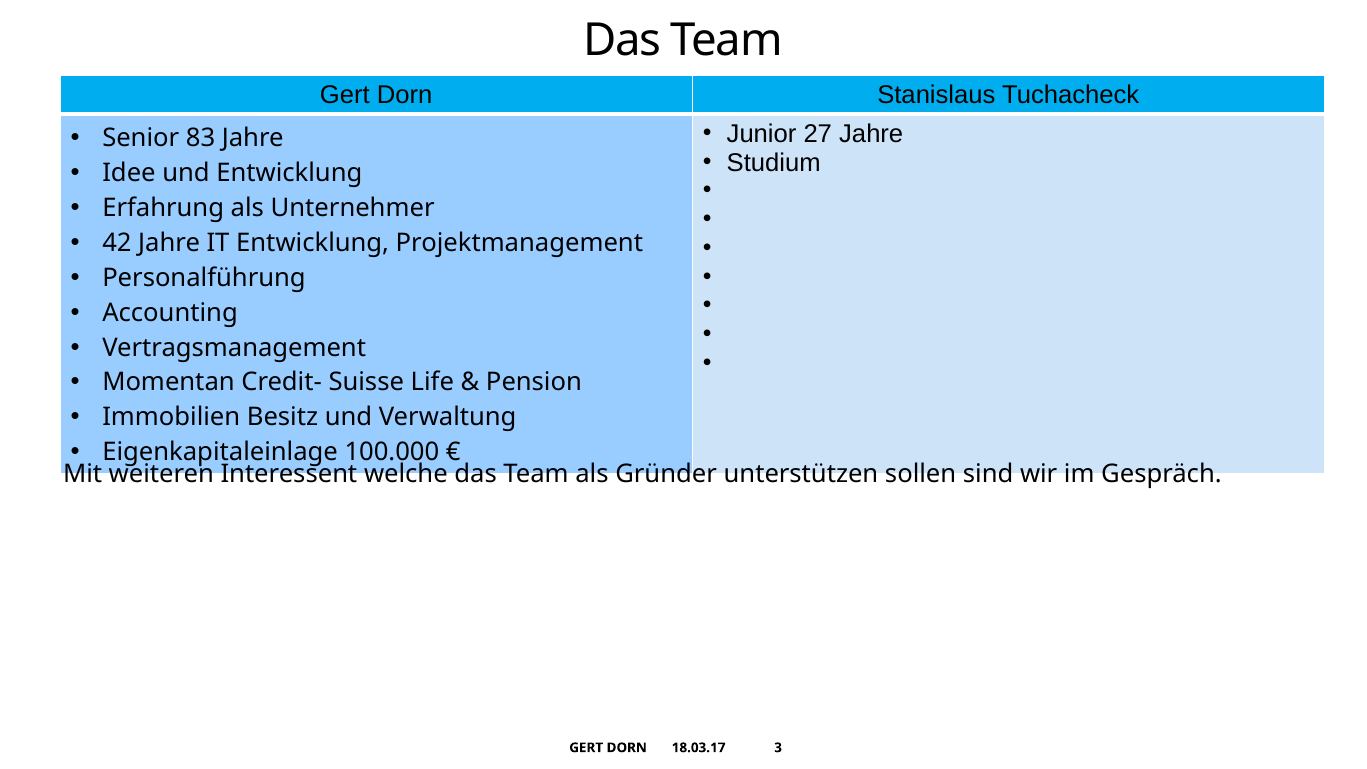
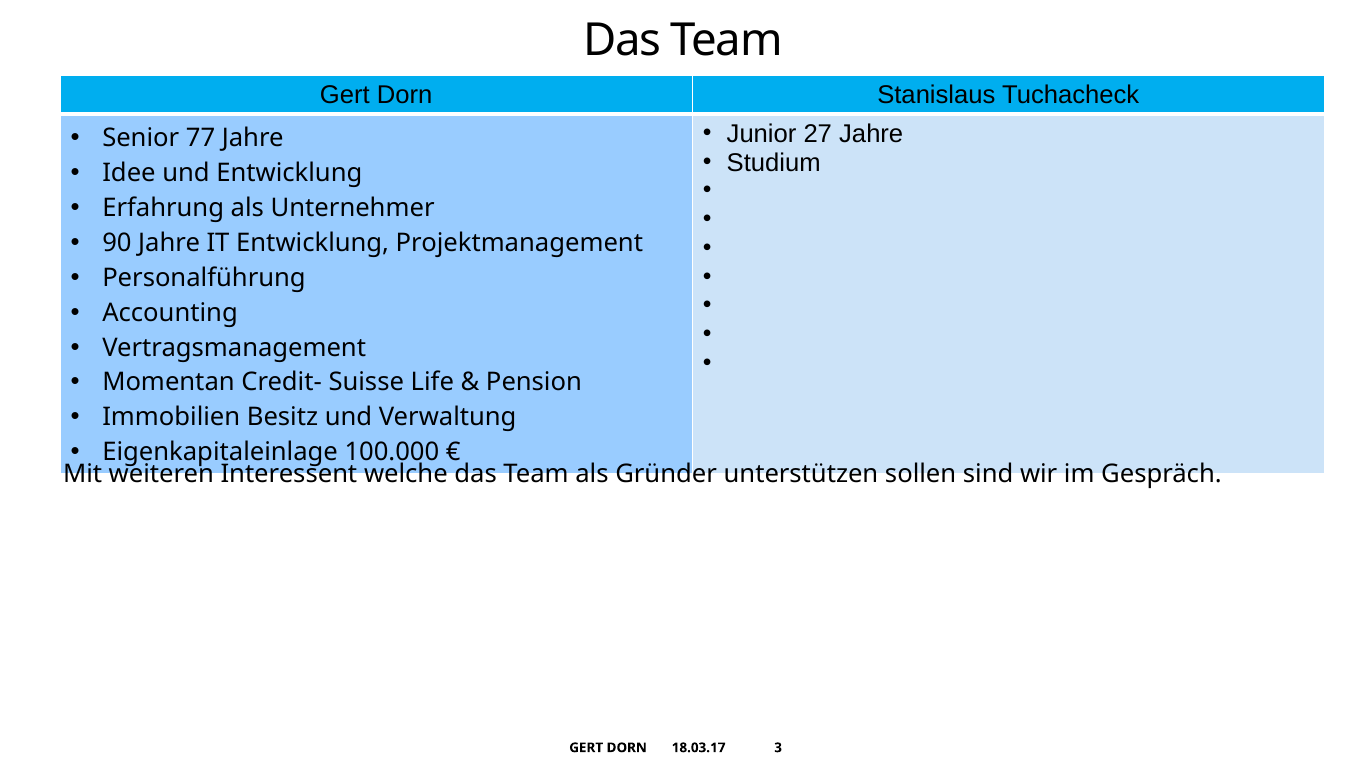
83: 83 -> 77
42: 42 -> 90
